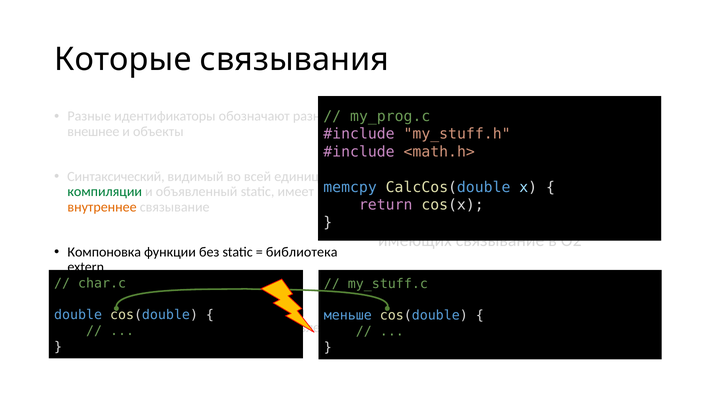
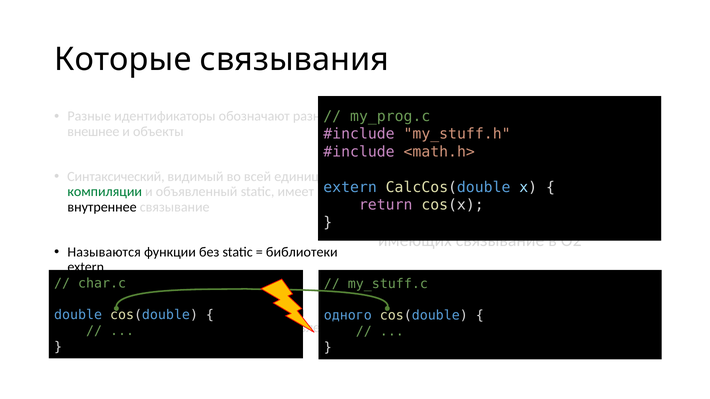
memcpy at (350, 187): memcpy -> extern
внутреннее colour: orange -> black
Компоновка: Компоновка -> Называются
библиотека: библиотека -> библиотеки
меньше at (348, 316): меньше -> одного
